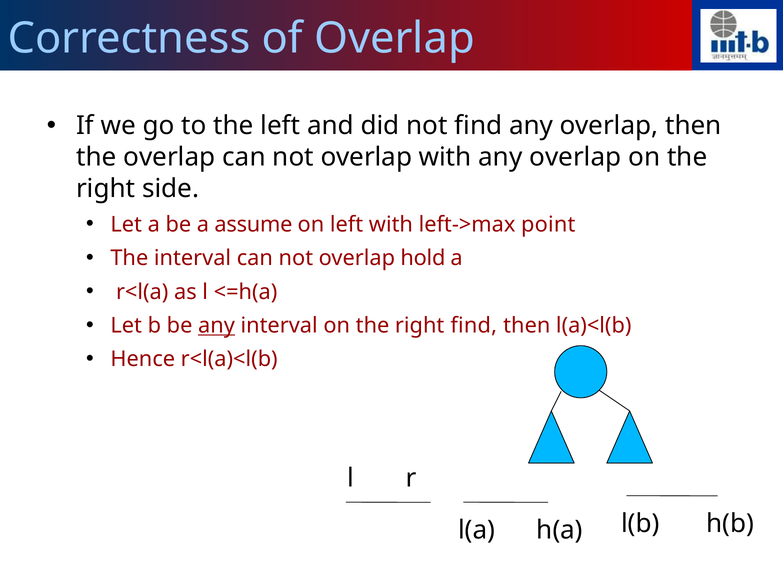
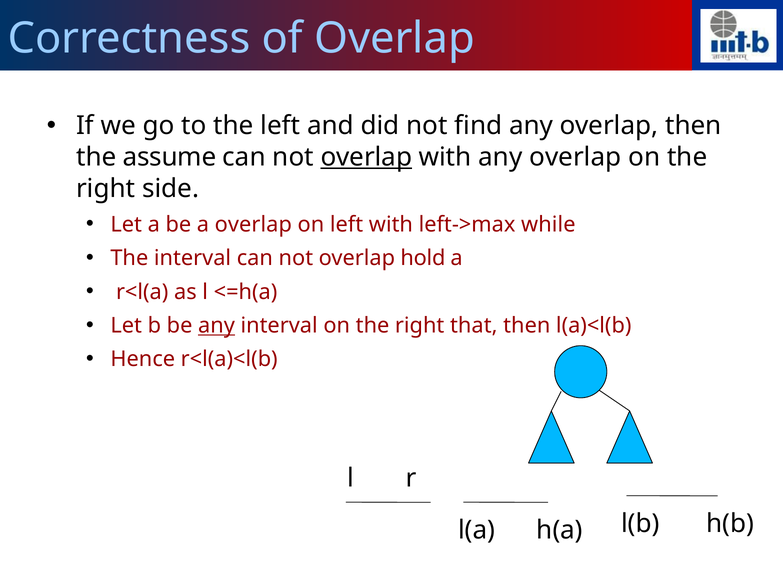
the overlap: overlap -> assume
overlap at (366, 157) underline: none -> present
a assume: assume -> overlap
point: point -> while
right find: find -> that
